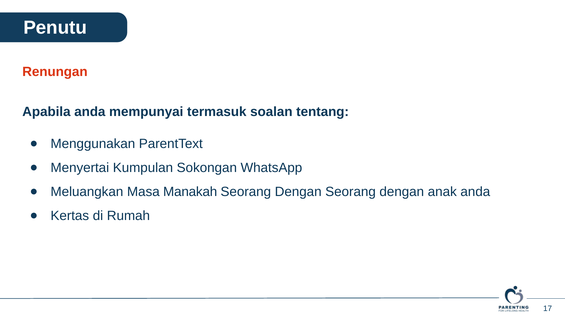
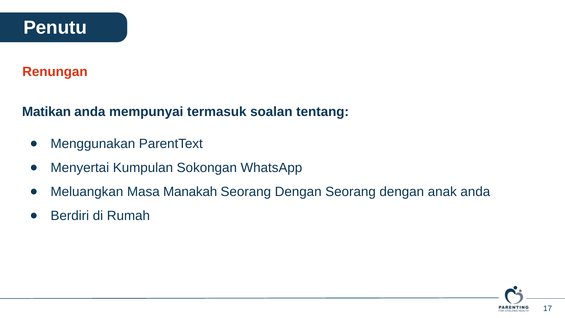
Apabila: Apabila -> Matikan
Kertas: Kertas -> Berdiri
